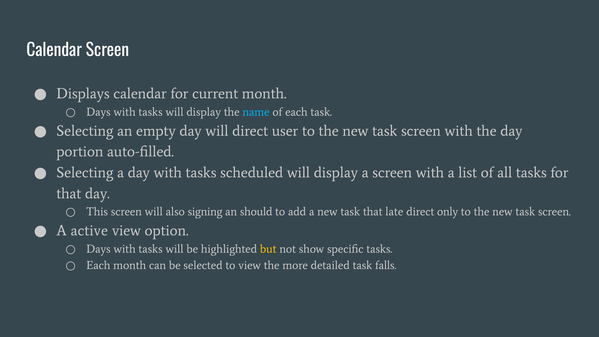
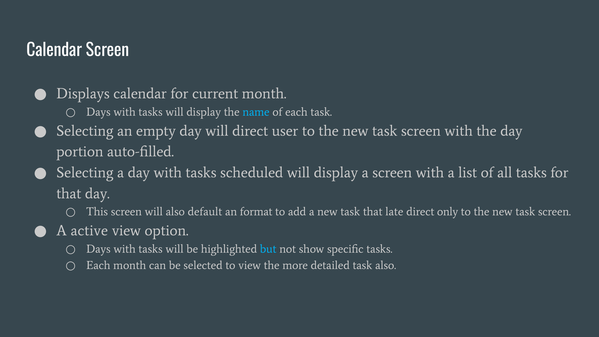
signing: signing -> default
should: should -> format
but colour: yellow -> light blue
task falls: falls -> also
